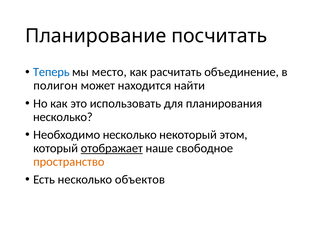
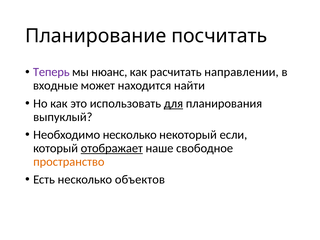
Теперь colour: blue -> purple
место: место -> нюанс
объединение: объединение -> направлении
полигон: полигон -> входные
для underline: none -> present
несколько at (63, 117): несколько -> выпуклый
этом: этом -> если
